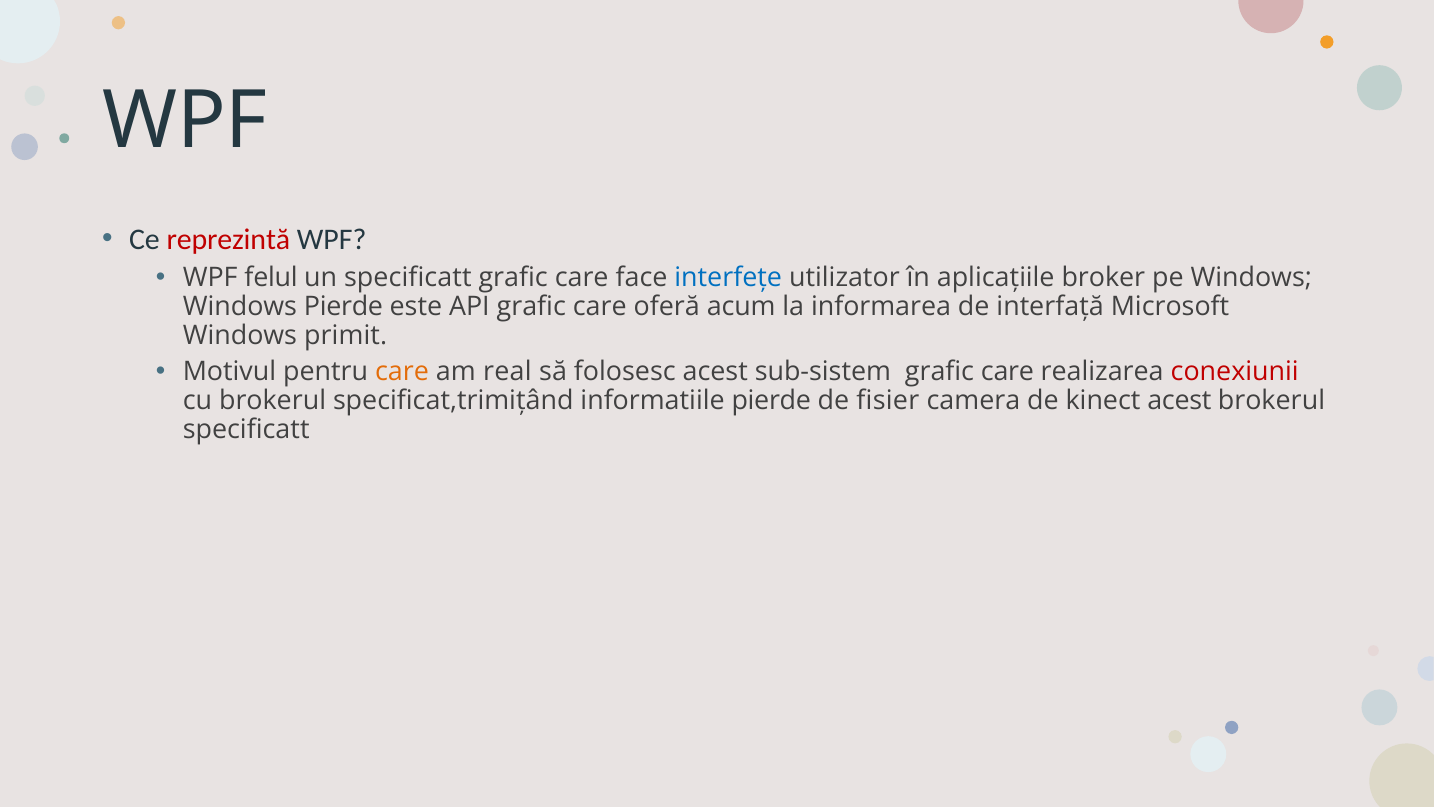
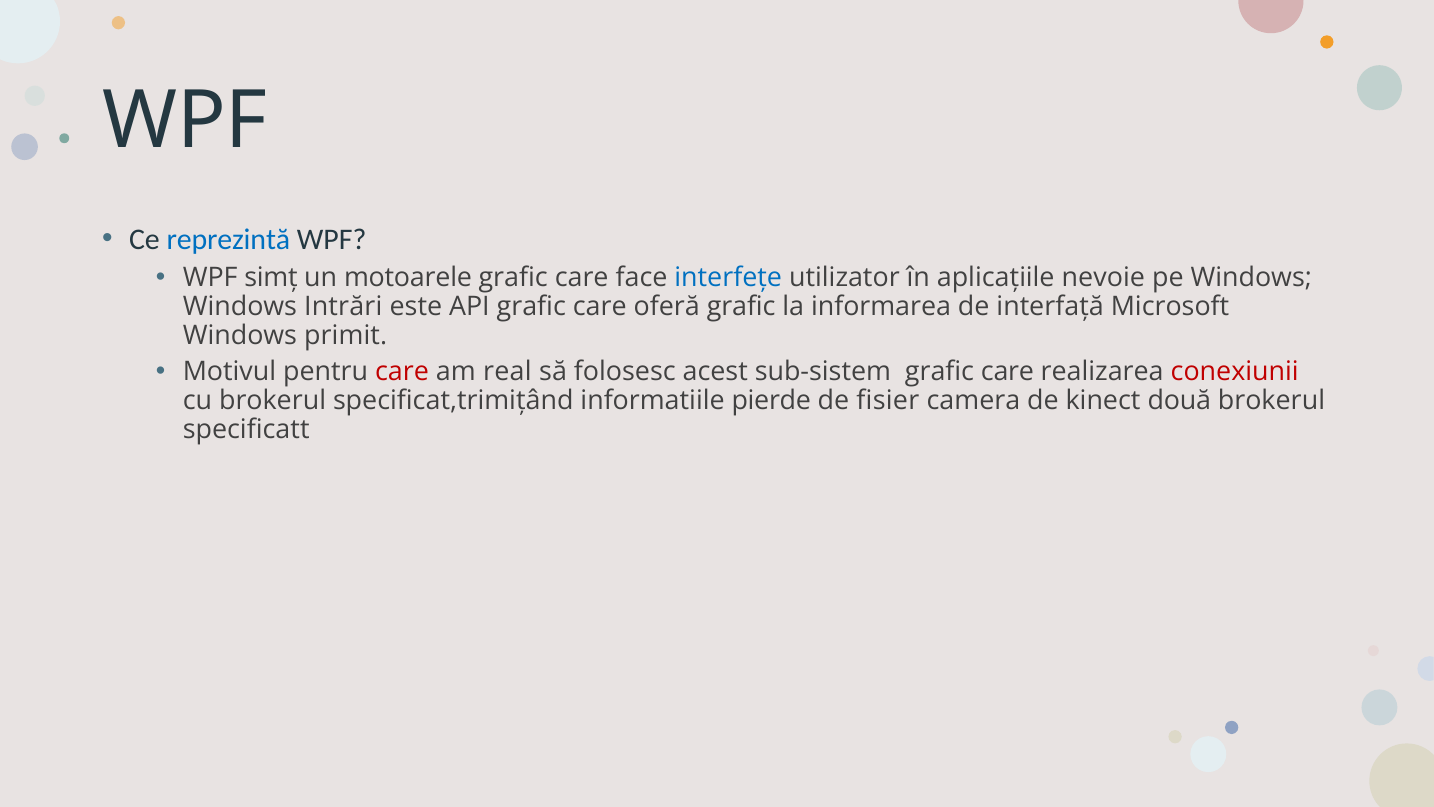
reprezintă colour: red -> blue
felul: felul -> simț
un specificatt: specificatt -> motoarele
broker: broker -> nevoie
Windows Pierde: Pierde -> Intrări
oferă acum: acum -> grafic
care at (402, 372) colour: orange -> red
kinect acest: acest -> două
